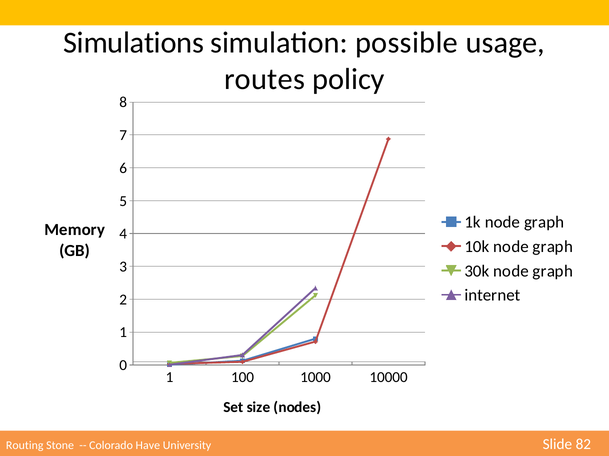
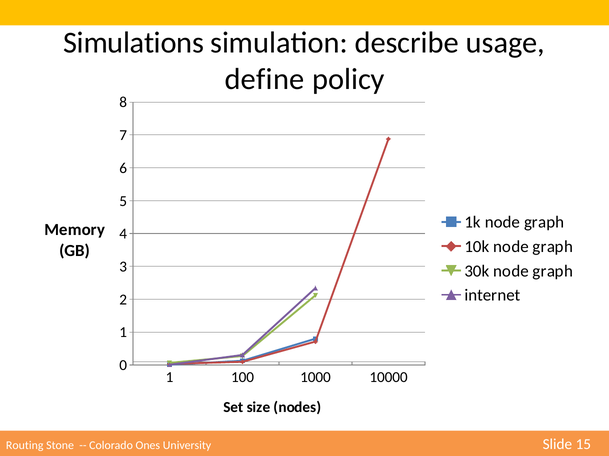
possible: possible -> describe
routes: routes -> define
Have: Have -> Ones
82: 82 -> 15
